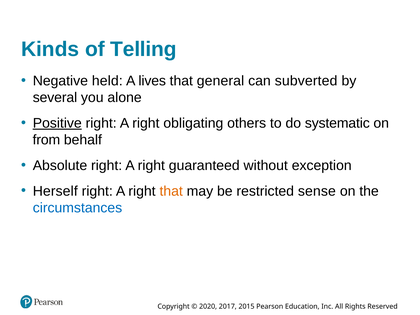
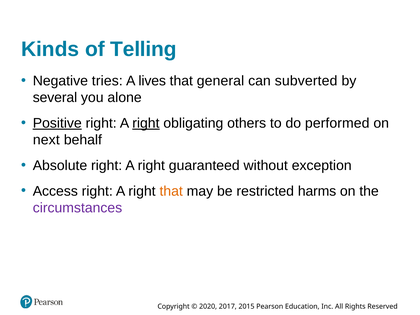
held: held -> tries
right at (146, 123) underline: none -> present
systematic: systematic -> performed
from: from -> next
Herself: Herself -> Access
sense: sense -> harms
circumstances colour: blue -> purple
